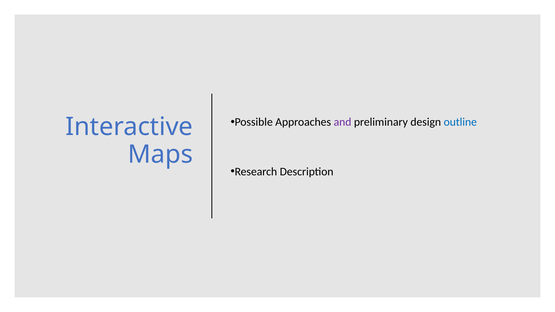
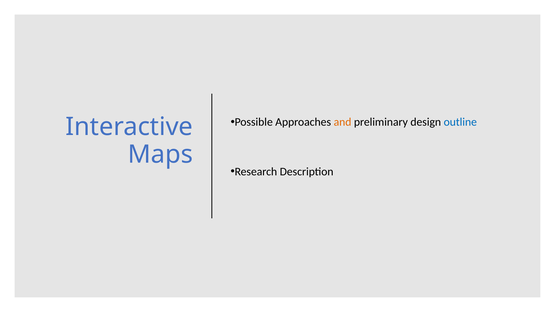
and colour: purple -> orange
